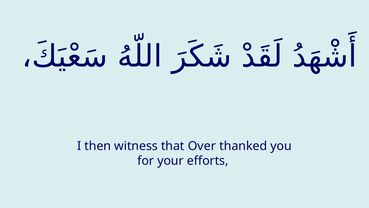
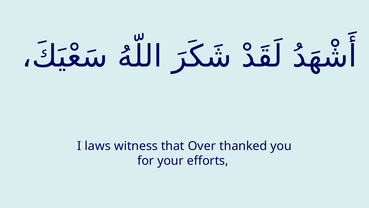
then: then -> laws
